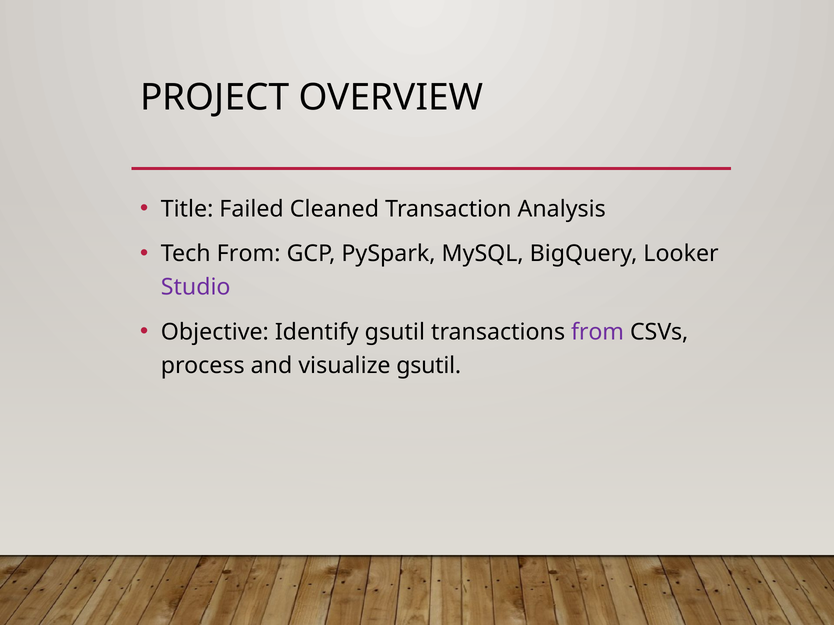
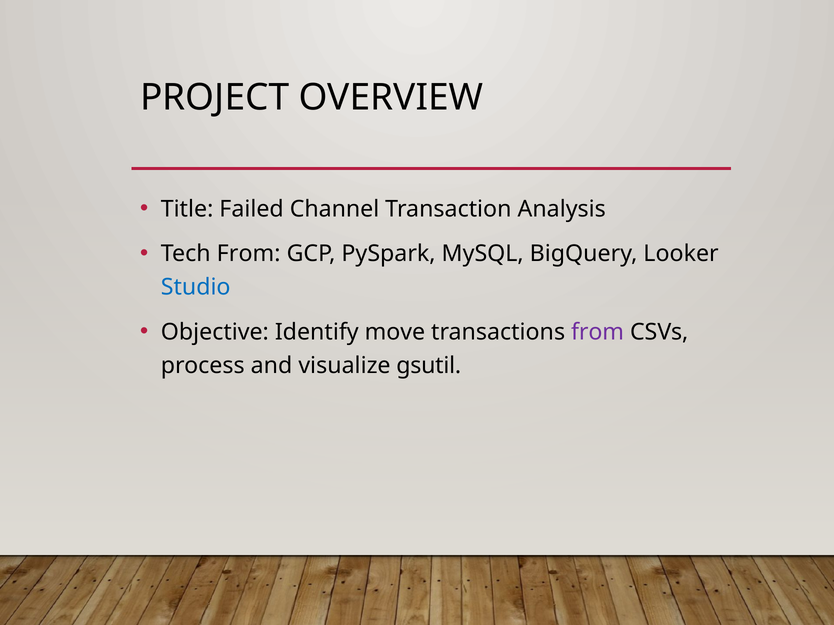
Cleaned: Cleaned -> Channel
Studio colour: purple -> blue
Identify gsutil: gsutil -> move
